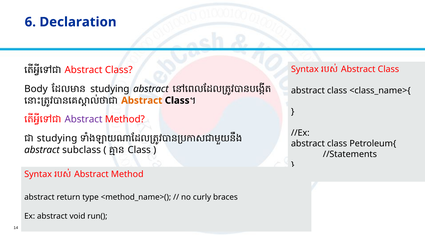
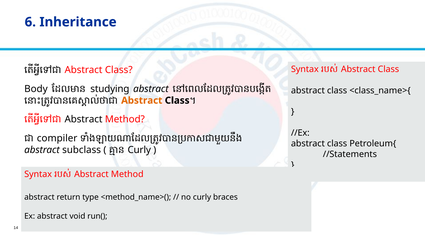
Declaration: Declaration -> Inheritance
Abstract at (84, 119) colour: purple -> black
studying at (57, 138): studying -> compiler
Class at (139, 150): Class -> Curly
